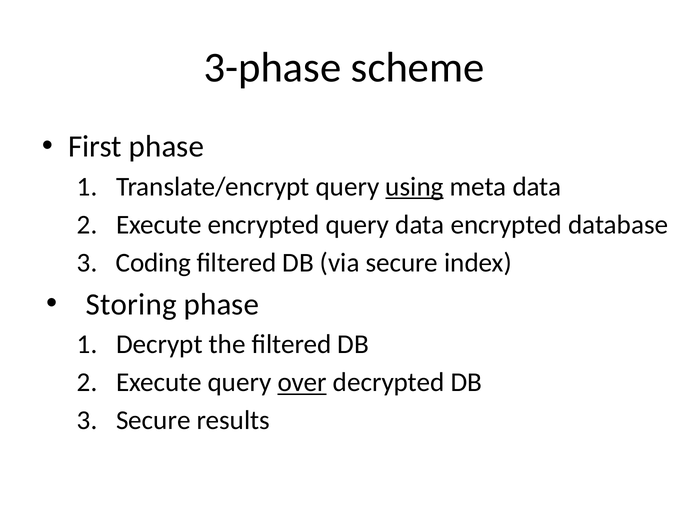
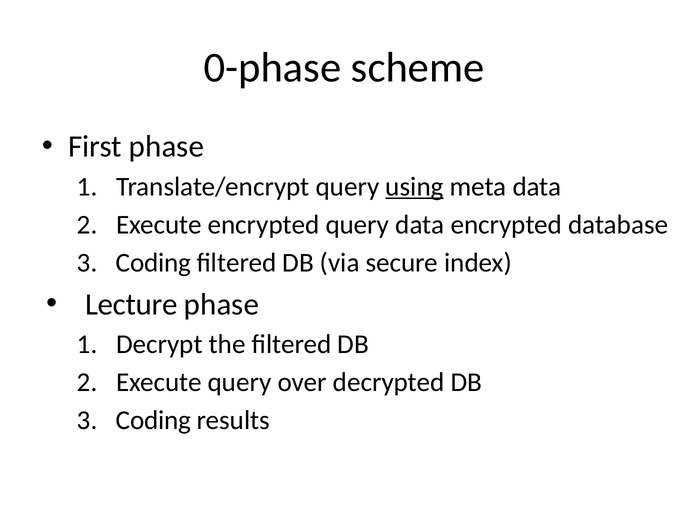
3-phase: 3-phase -> 0-phase
Storing: Storing -> Lecture
over underline: present -> none
Secure at (153, 420): Secure -> Coding
